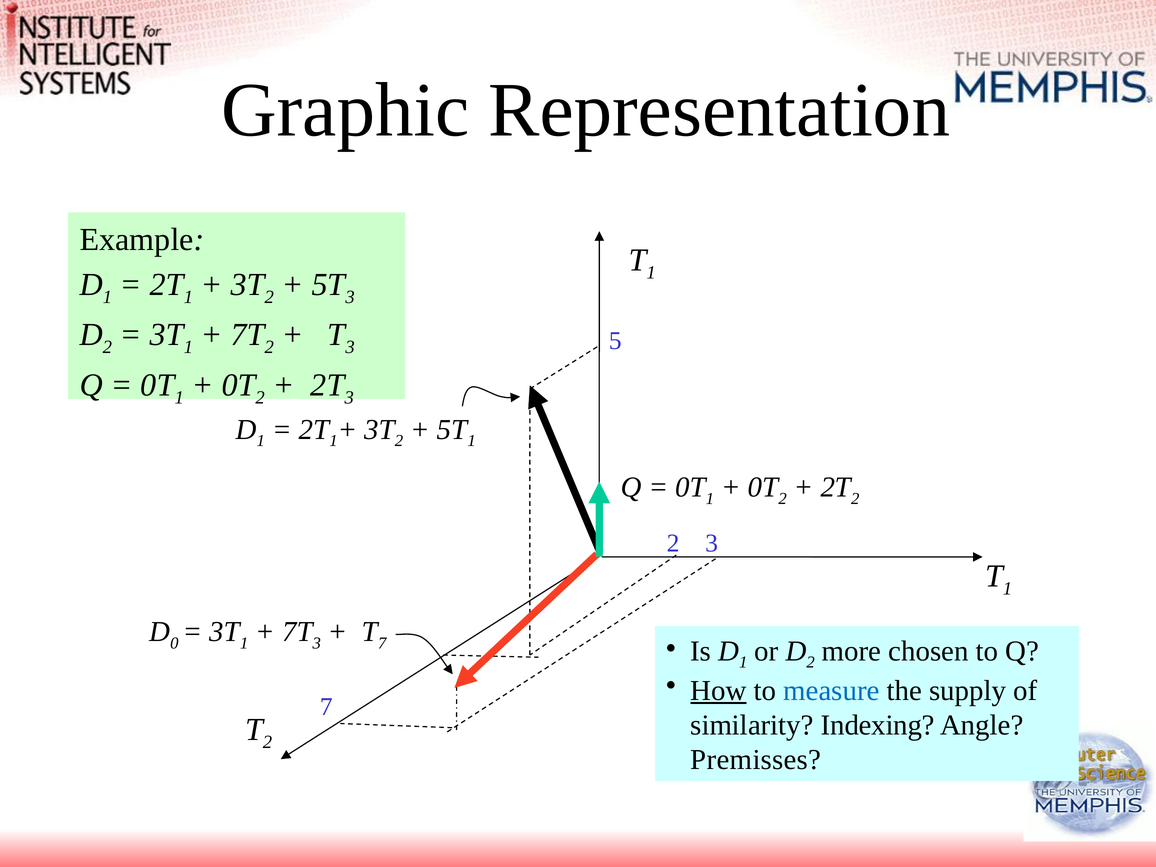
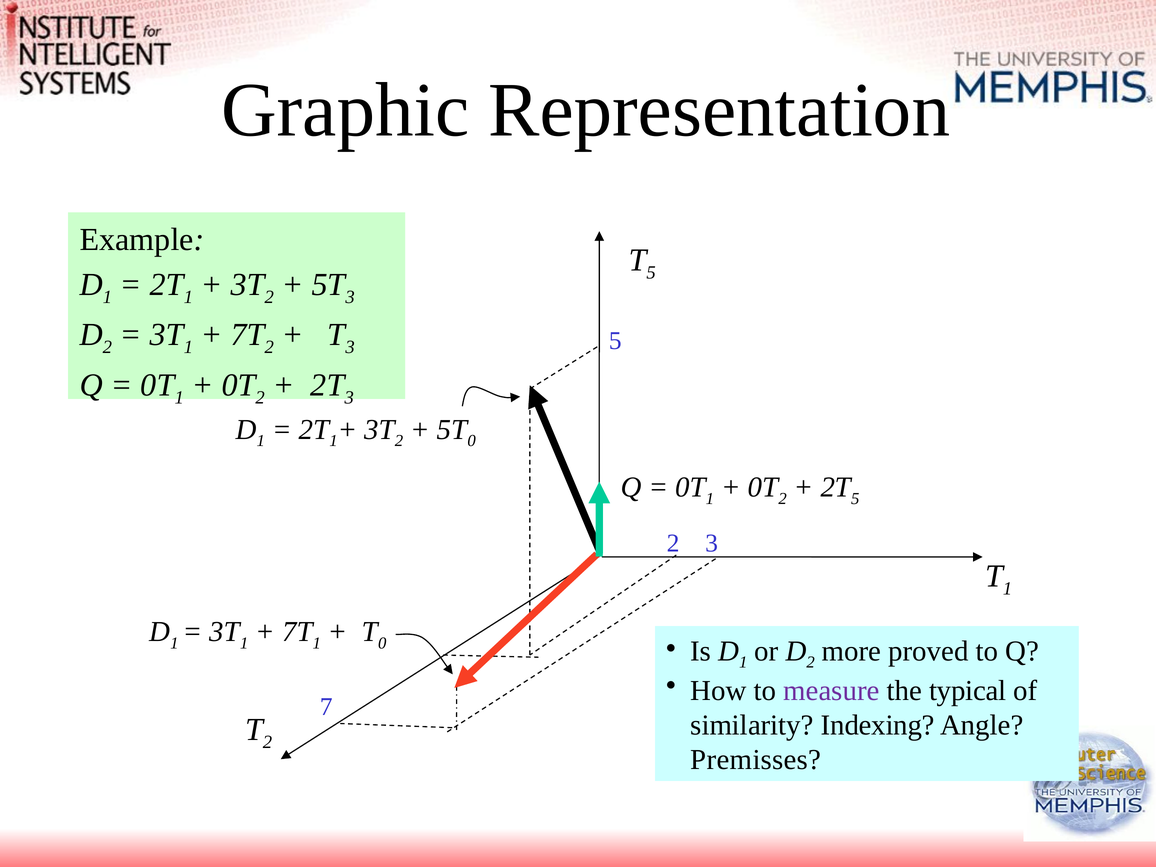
1 at (651, 273): 1 -> 5
1 at (472, 441): 1 -> 0
2 at (855, 499): 2 -> 5
0 at (174, 643): 0 -> 1
3 at (317, 643): 3 -> 1
7 at (382, 643): 7 -> 0
chosen: chosen -> proved
How underline: present -> none
measure colour: blue -> purple
supply: supply -> typical
